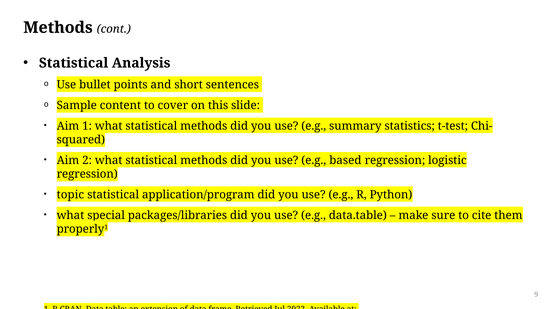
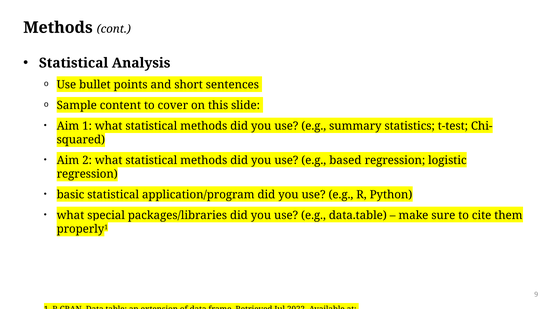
topic: topic -> basic
